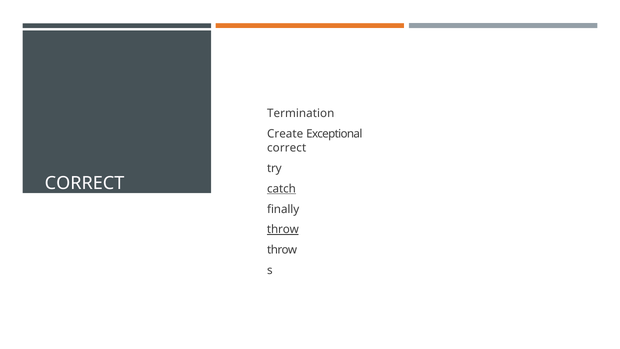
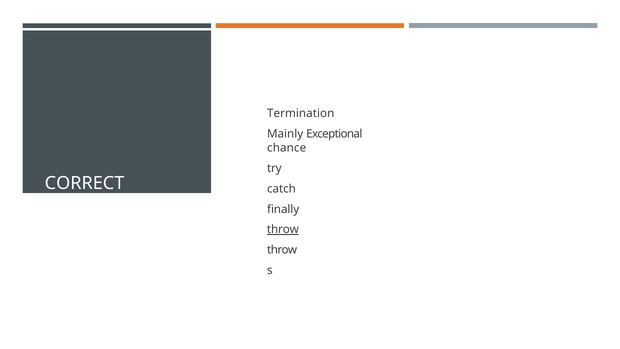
Create: Create -> Mainly
correct at (287, 148): correct -> chance
catch underline: present -> none
